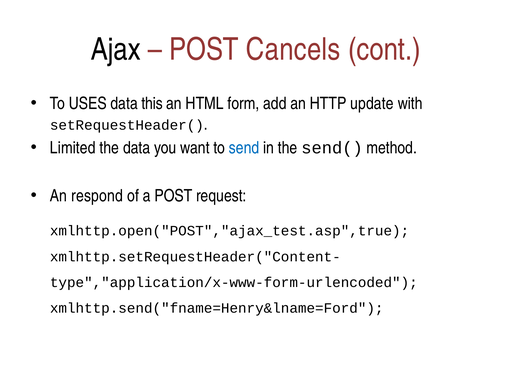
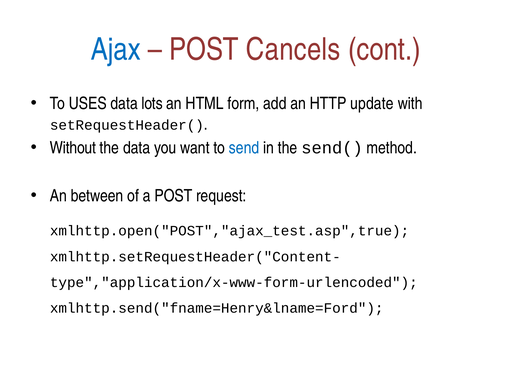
Ajax colour: black -> blue
this: this -> lots
Limited: Limited -> Without
respond: respond -> between
